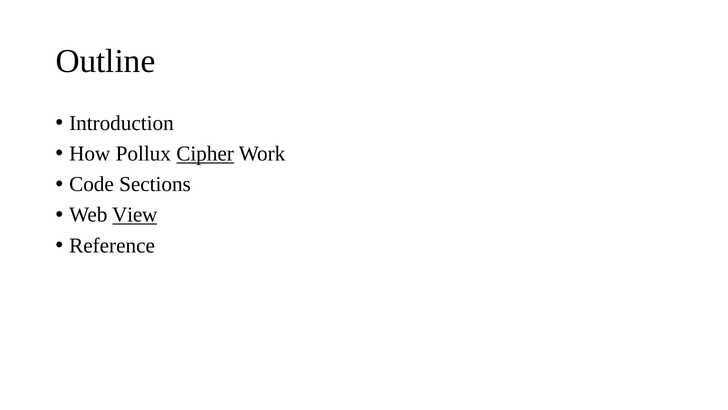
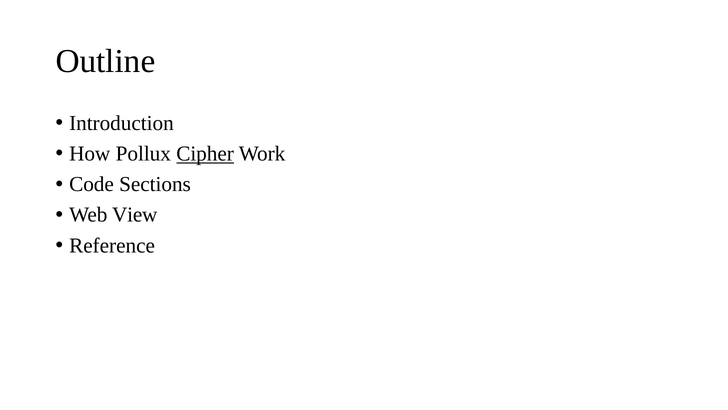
View underline: present -> none
